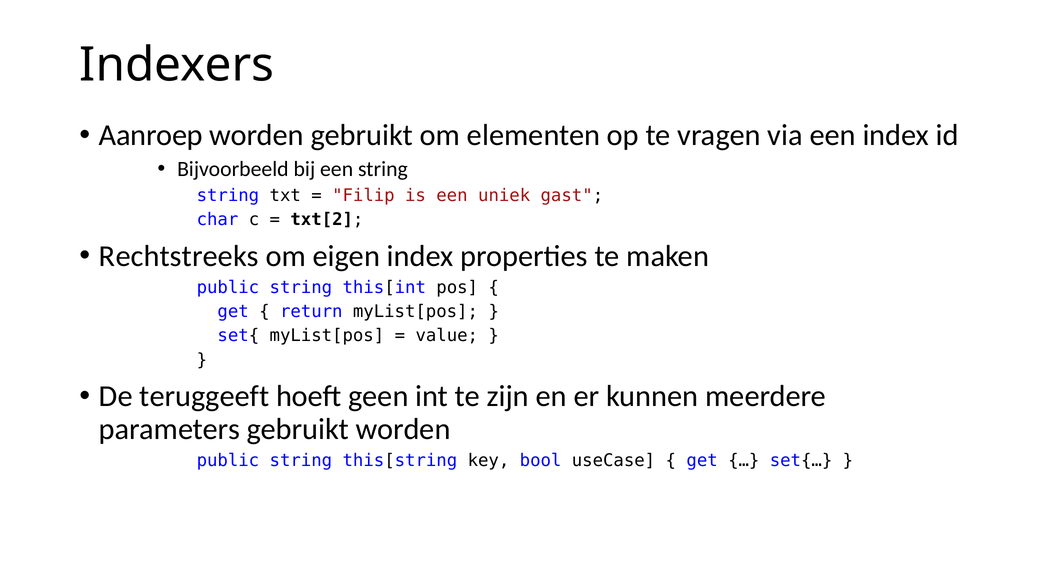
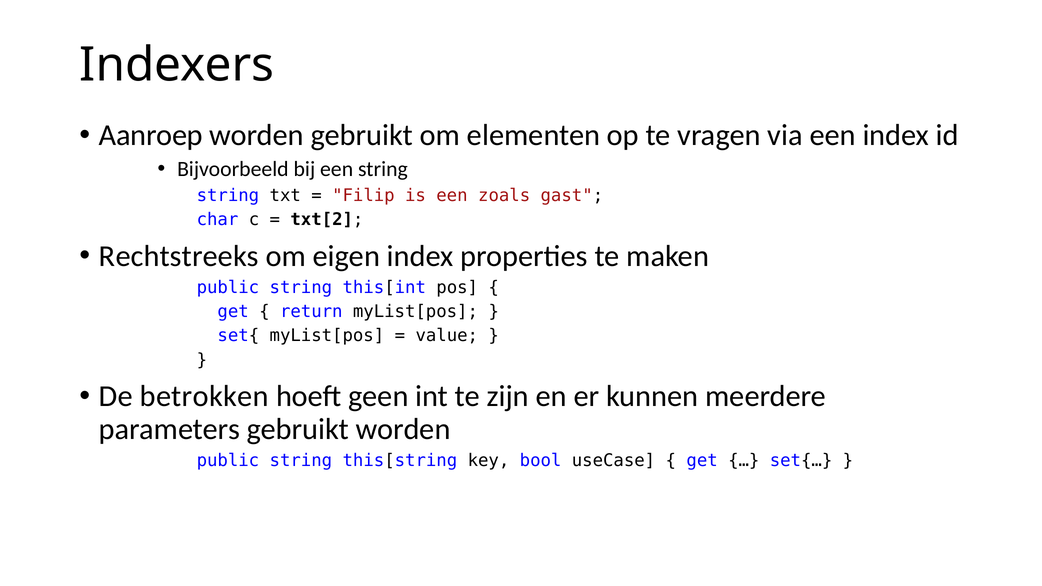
uniek: uniek -> zoals
teruggeeft: teruggeeft -> betrokken
